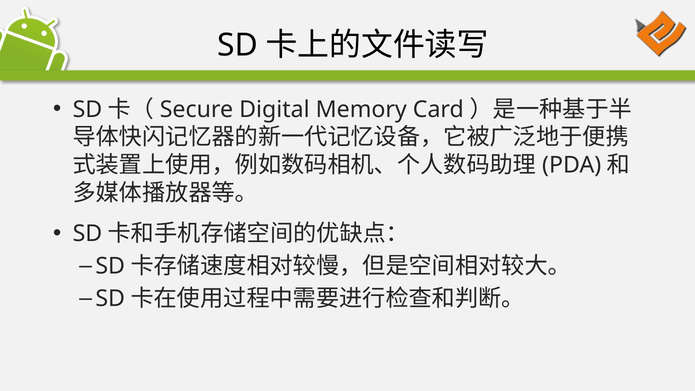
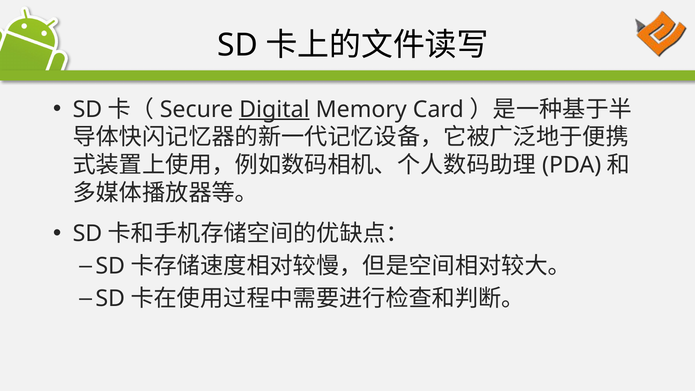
Digital underline: none -> present
